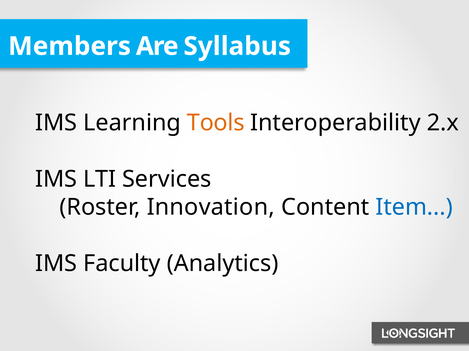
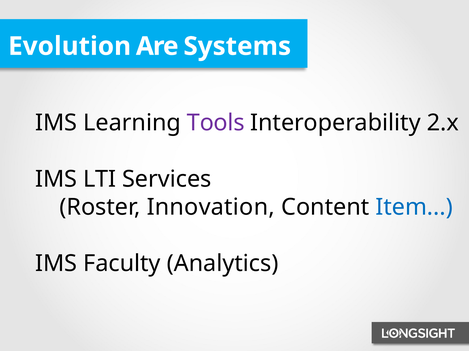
Members: Members -> Evolution
Syllabus: Syllabus -> Systems
Tools colour: orange -> purple
